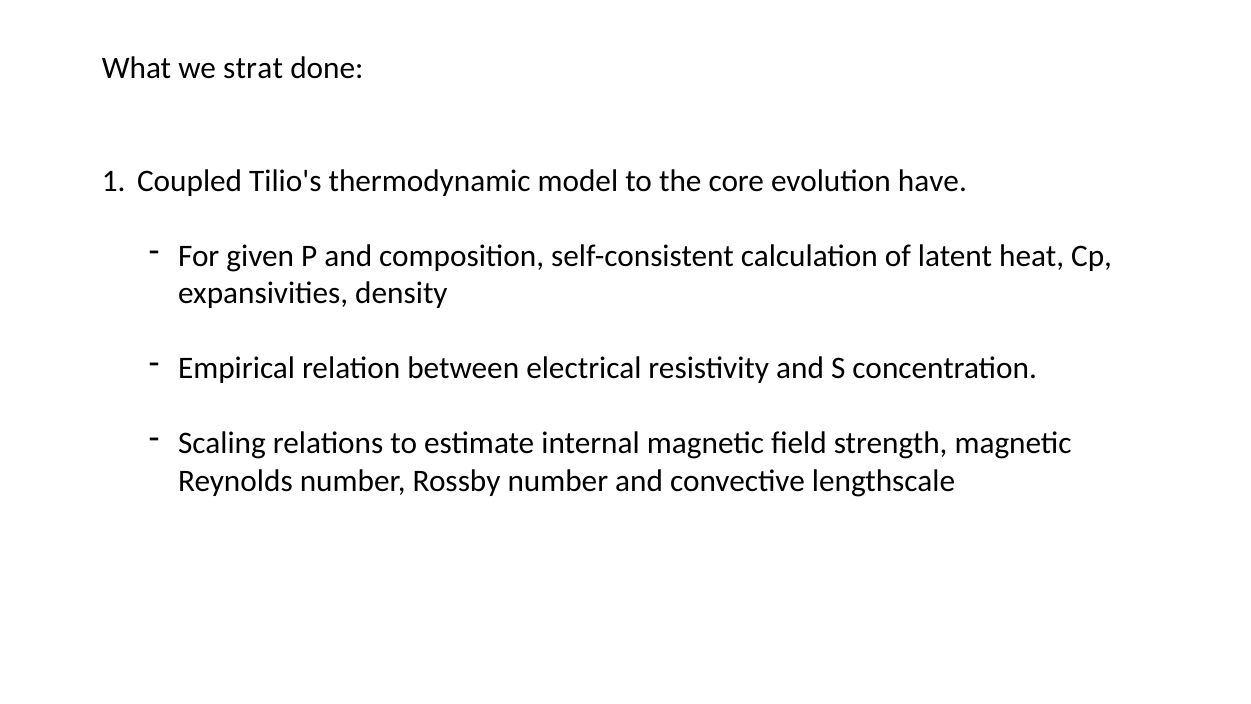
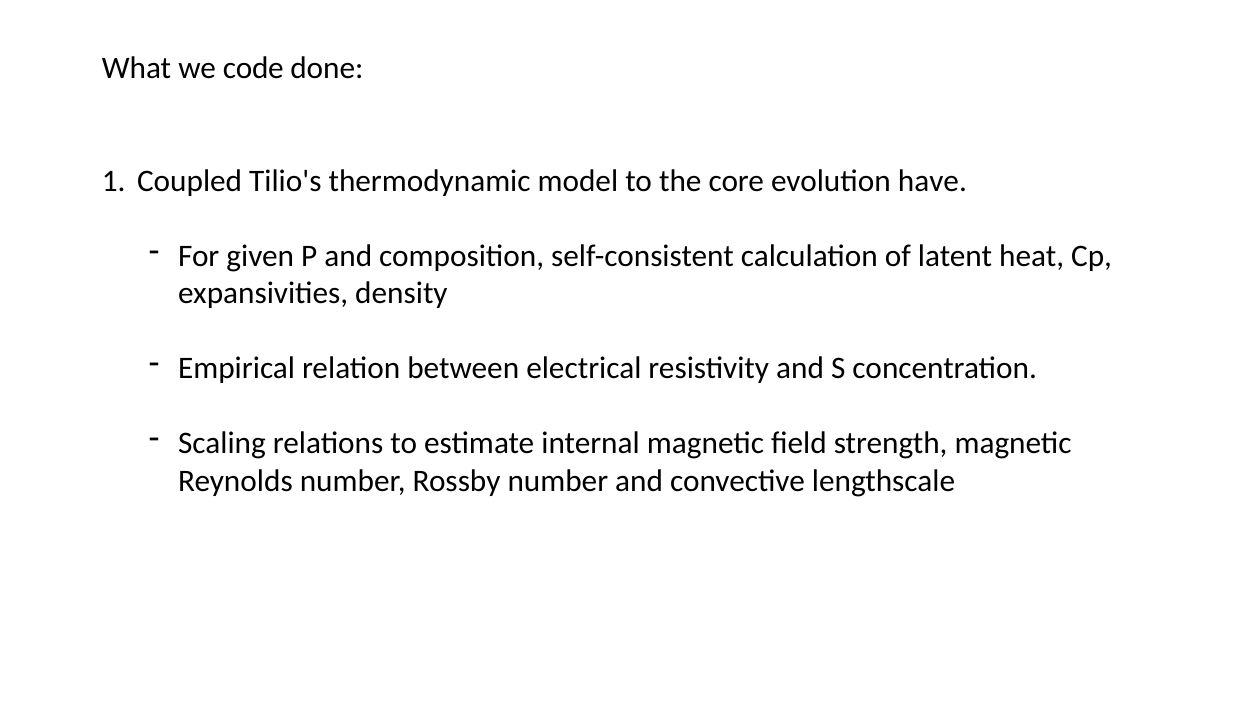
strat: strat -> code
